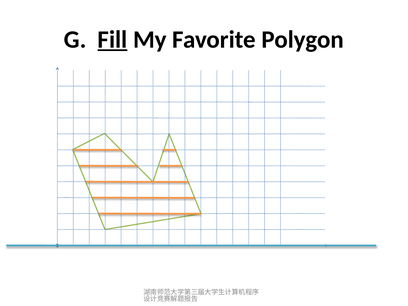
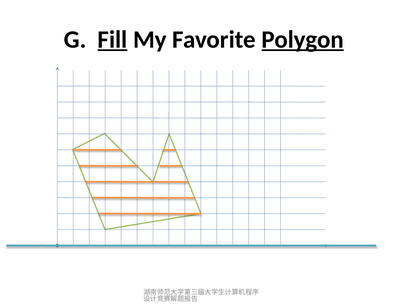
Polygon underline: none -> present
